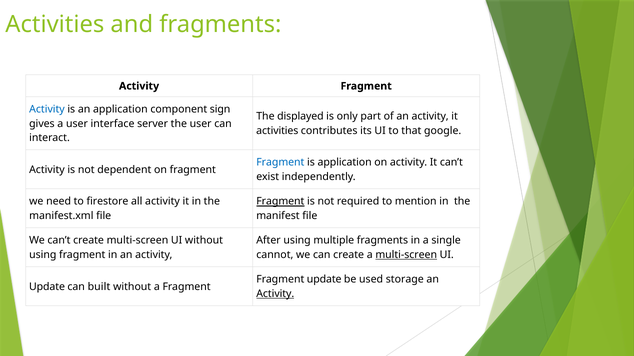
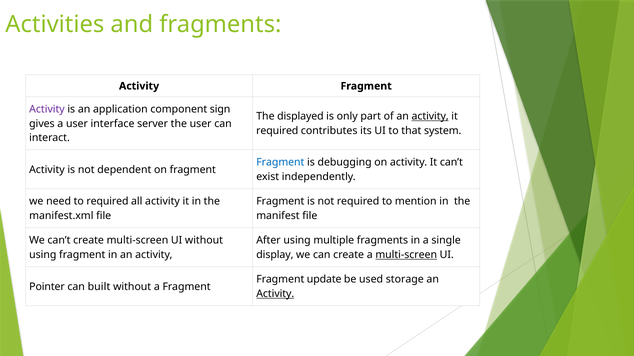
Activity at (47, 109) colour: blue -> purple
activity at (430, 117) underline: none -> present
activities at (277, 131): activities -> required
google: google -> system
is application: application -> debugging
to firestore: firestore -> required
Fragment at (280, 202) underline: present -> none
cannot: cannot -> display
Update at (47, 287): Update -> Pointer
